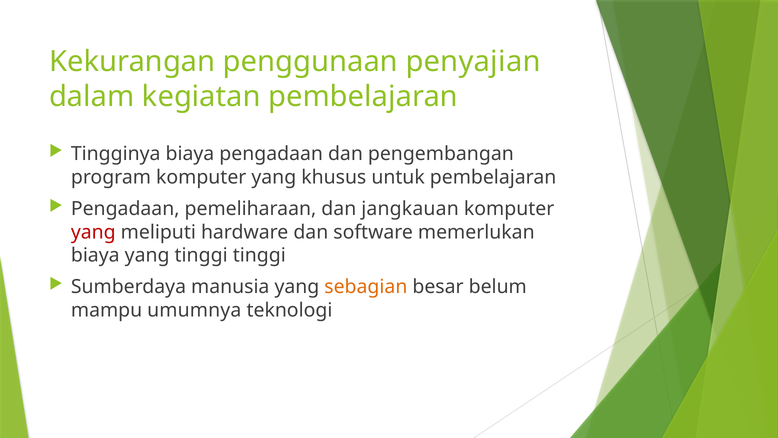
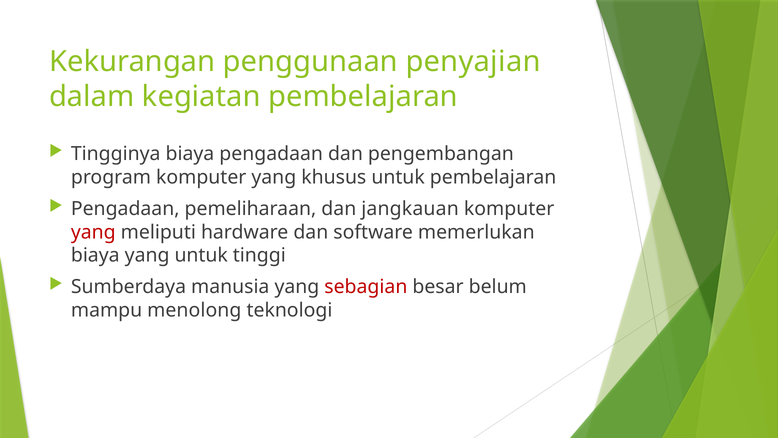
yang tinggi: tinggi -> untuk
sebagian colour: orange -> red
umumnya: umumnya -> menolong
